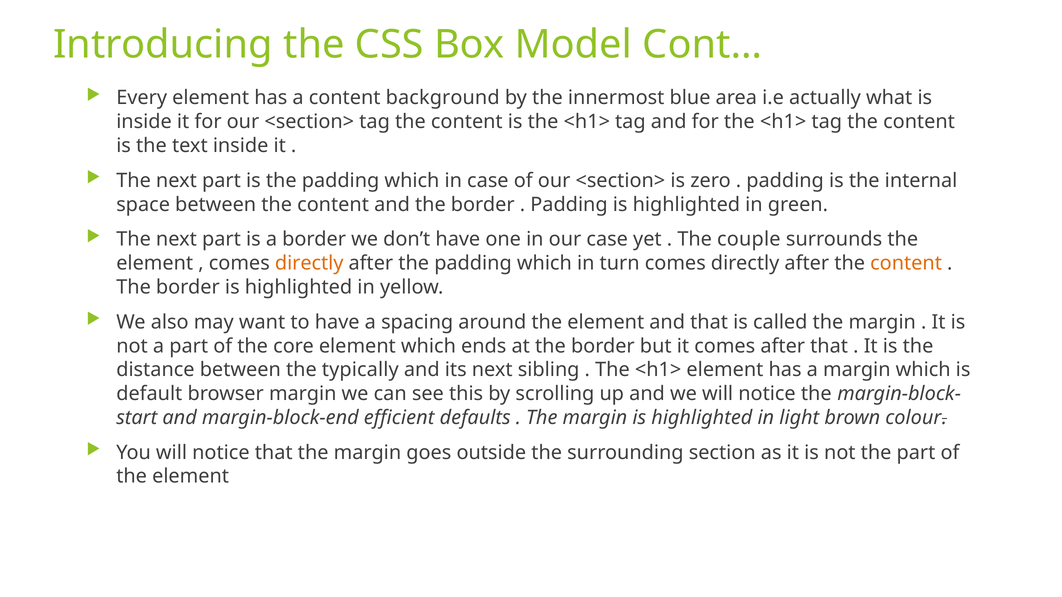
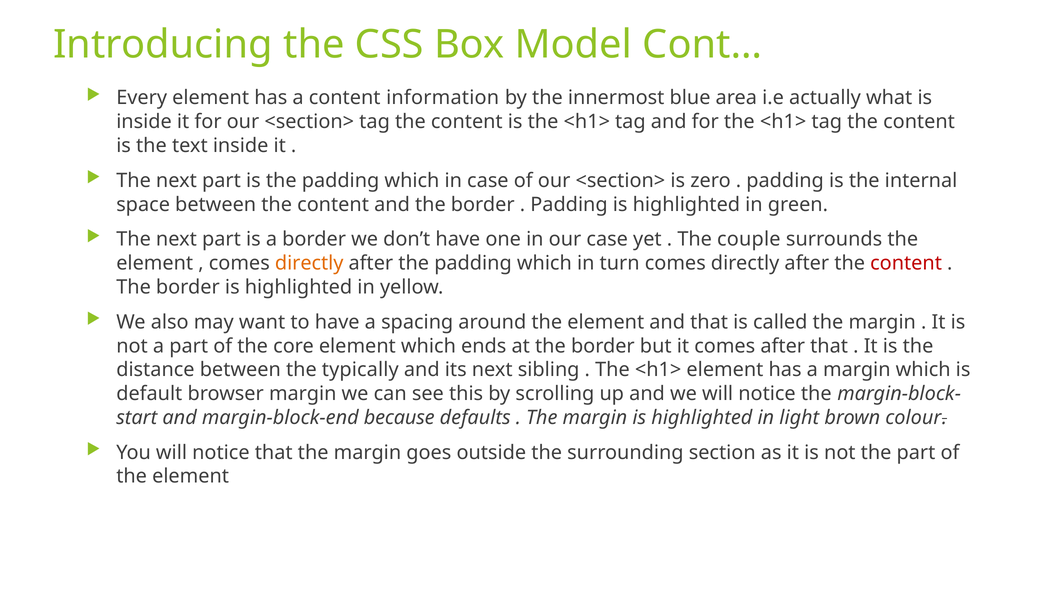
background: background -> information
content at (906, 263) colour: orange -> red
efficient: efficient -> because
